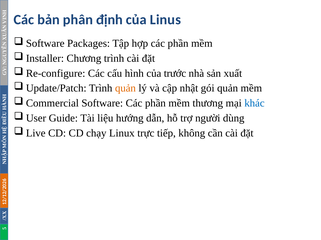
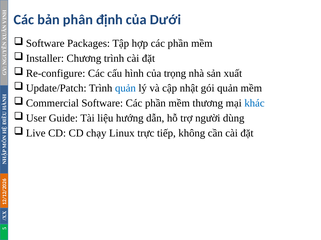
Linus: Linus -> Dưới
trước: trước -> trọng
quản at (125, 88) colour: orange -> blue
